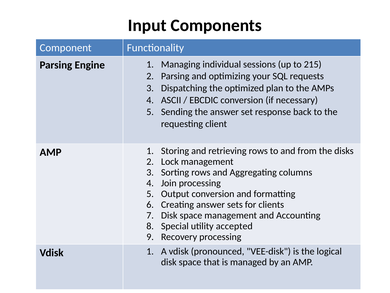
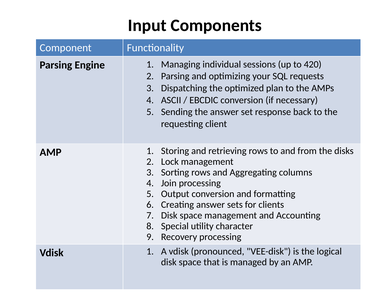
215: 215 -> 420
accepted: accepted -> character
